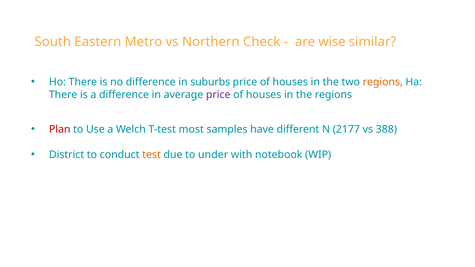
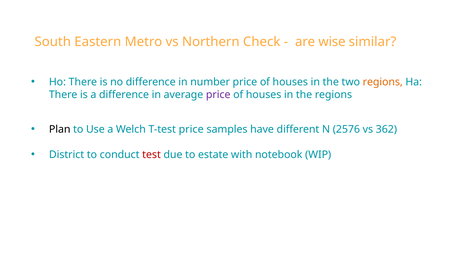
suburbs: suburbs -> number
Plan colour: red -> black
T-test most: most -> price
2177: 2177 -> 2576
388: 388 -> 362
test colour: orange -> red
under: under -> estate
